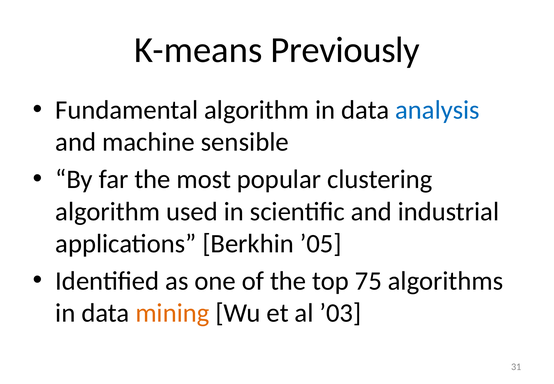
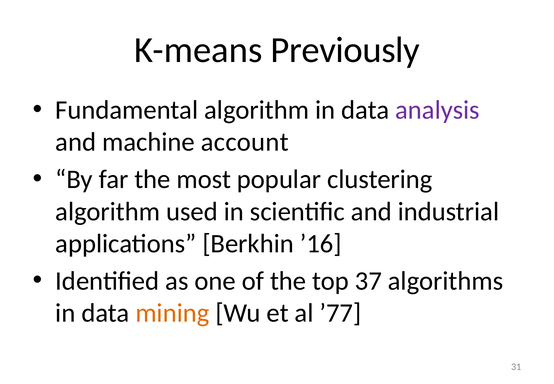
analysis colour: blue -> purple
sensible: sensible -> account
’05: ’05 -> ’16
75: 75 -> 37
’03: ’03 -> ’77
